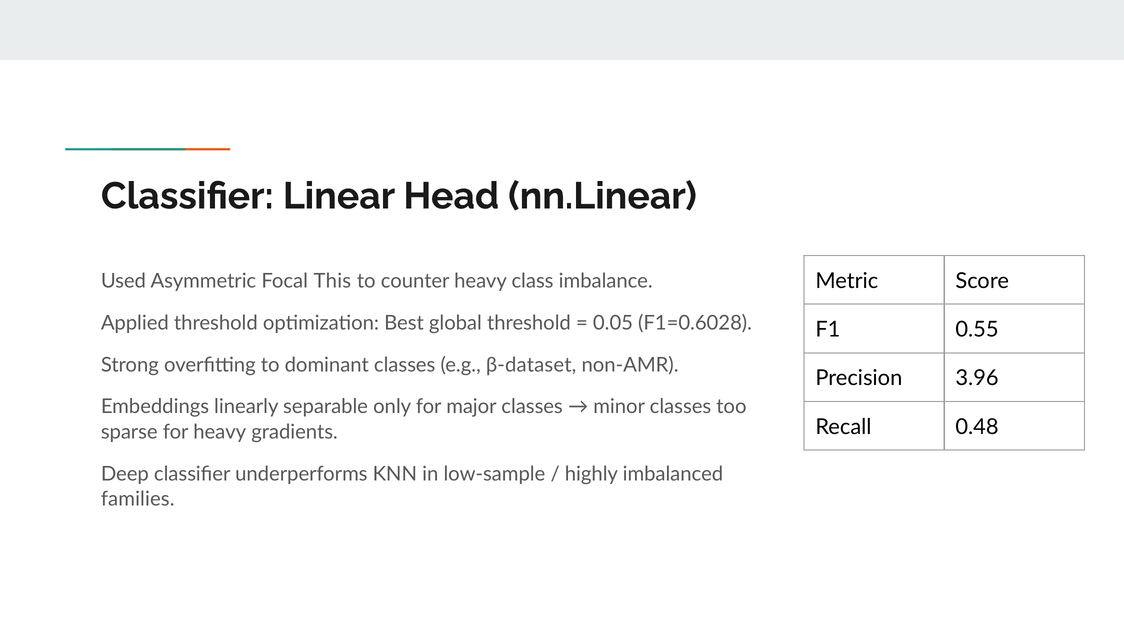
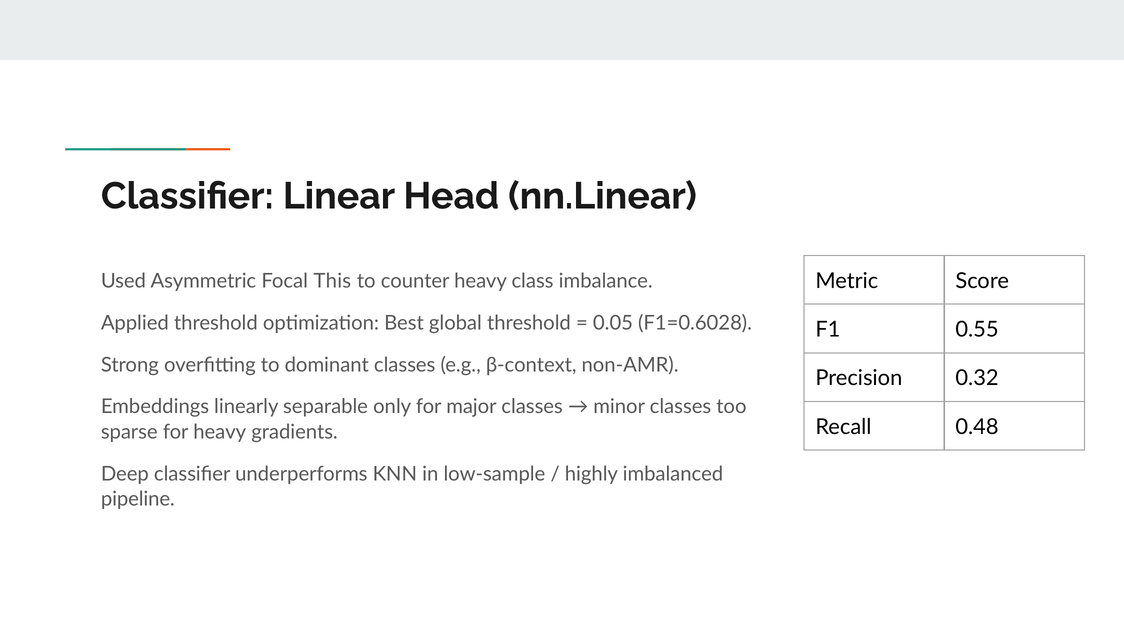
β-dataset: β-dataset -> β-context
3.96: 3.96 -> 0.32
families: families -> pipeline
